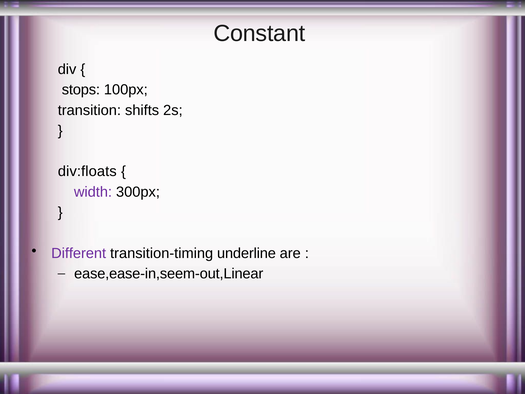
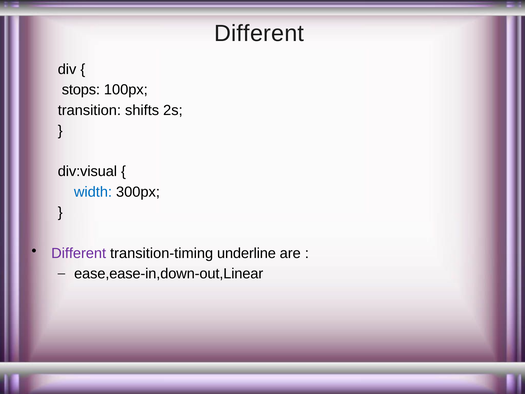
Constant at (259, 34): Constant -> Different
div:floats: div:floats -> div:visual
width colour: purple -> blue
ease,ease-in,seem-out,Linear: ease,ease-in,seem-out,Linear -> ease,ease-in,down-out,Linear
